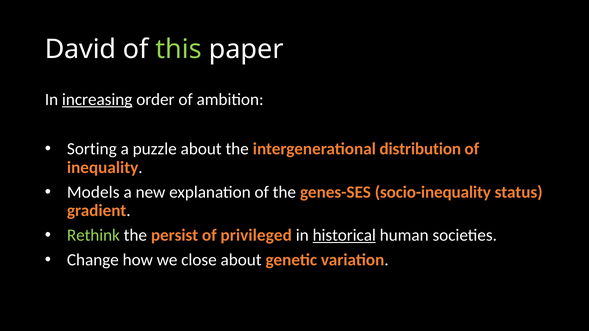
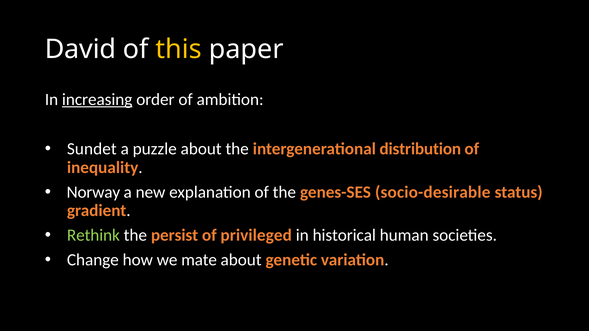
this colour: light green -> yellow
Sorting: Sorting -> Sundet
Models: Models -> Norway
socio-inequality: socio-inequality -> socio-desirable
historical underline: present -> none
close: close -> mate
